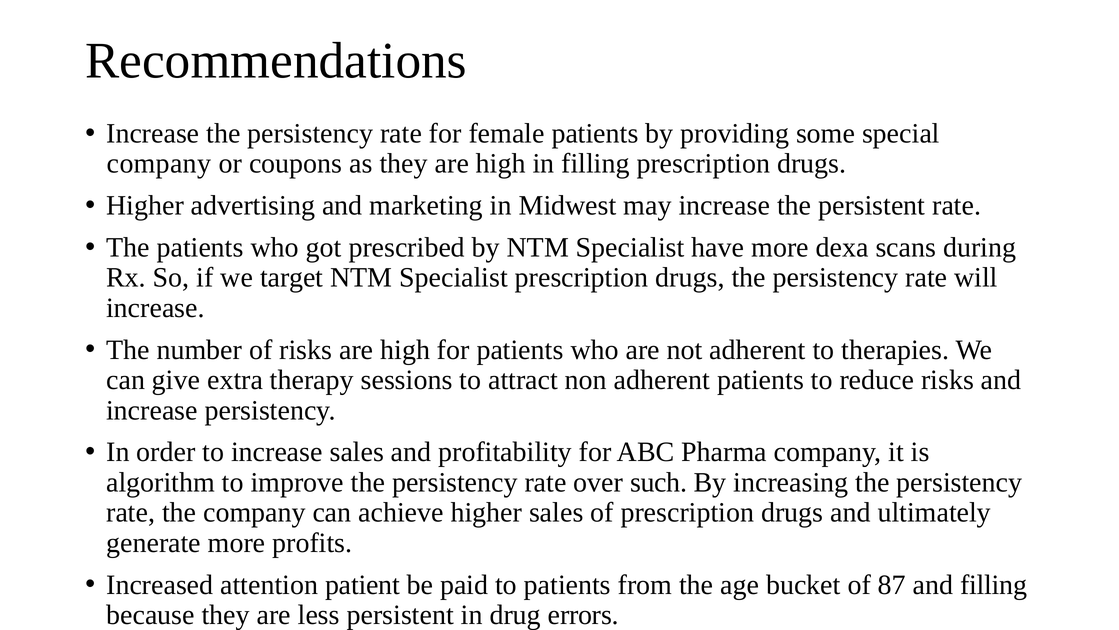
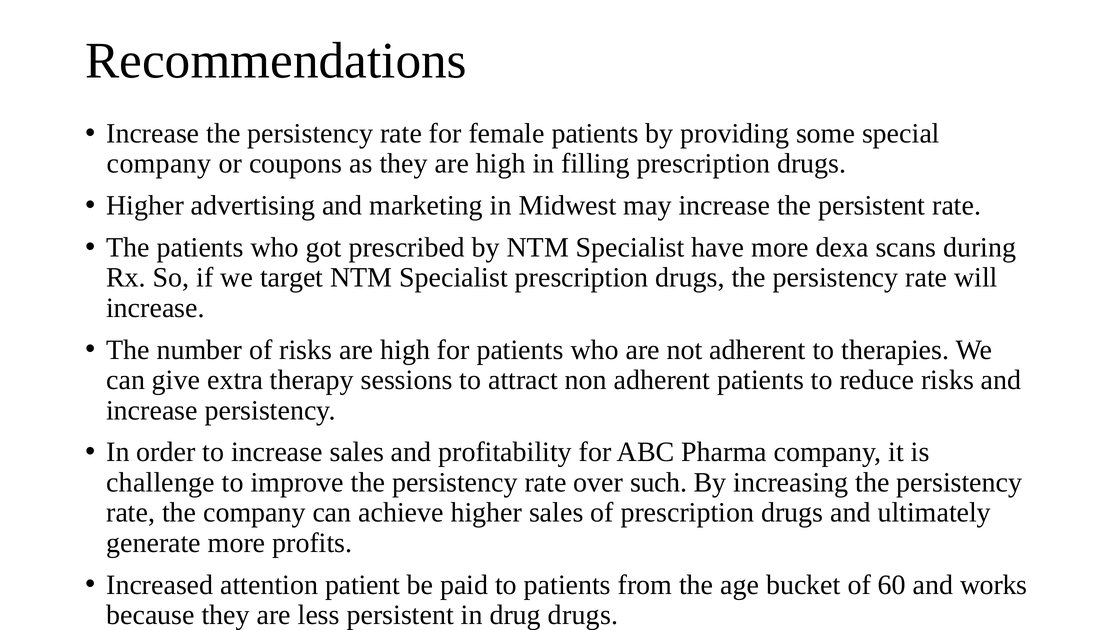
algorithm: algorithm -> challenge
87: 87 -> 60
and filling: filling -> works
drug errors: errors -> drugs
